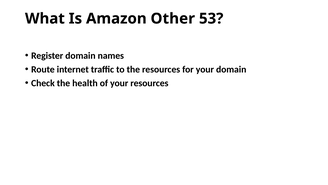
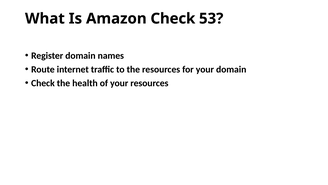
Amazon Other: Other -> Check
